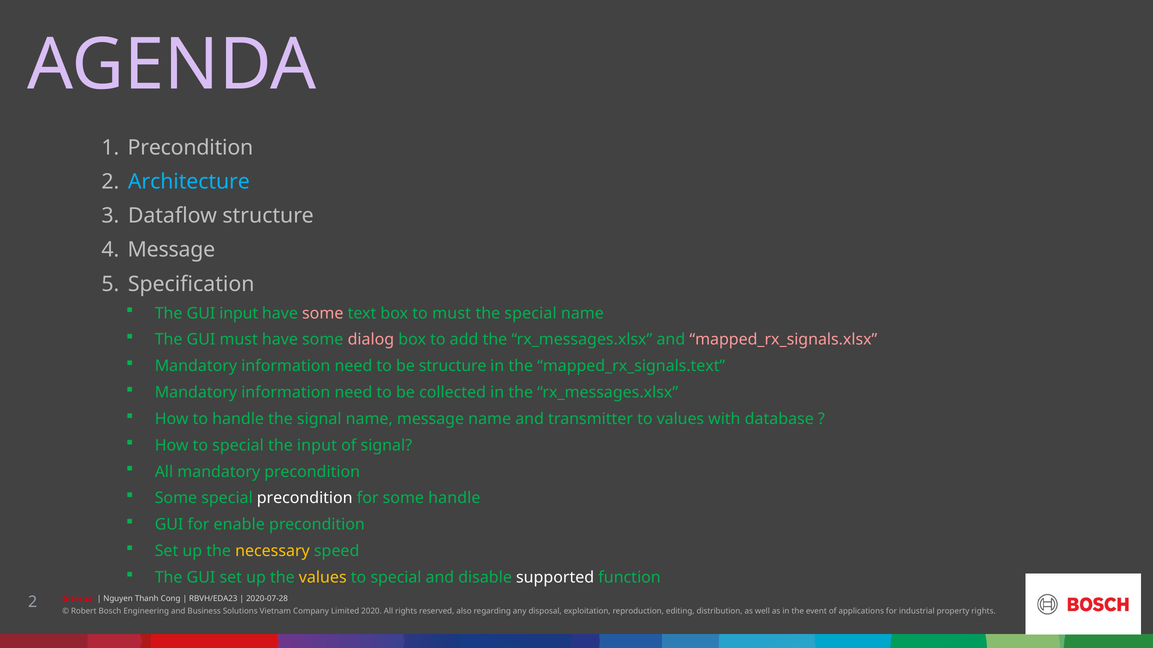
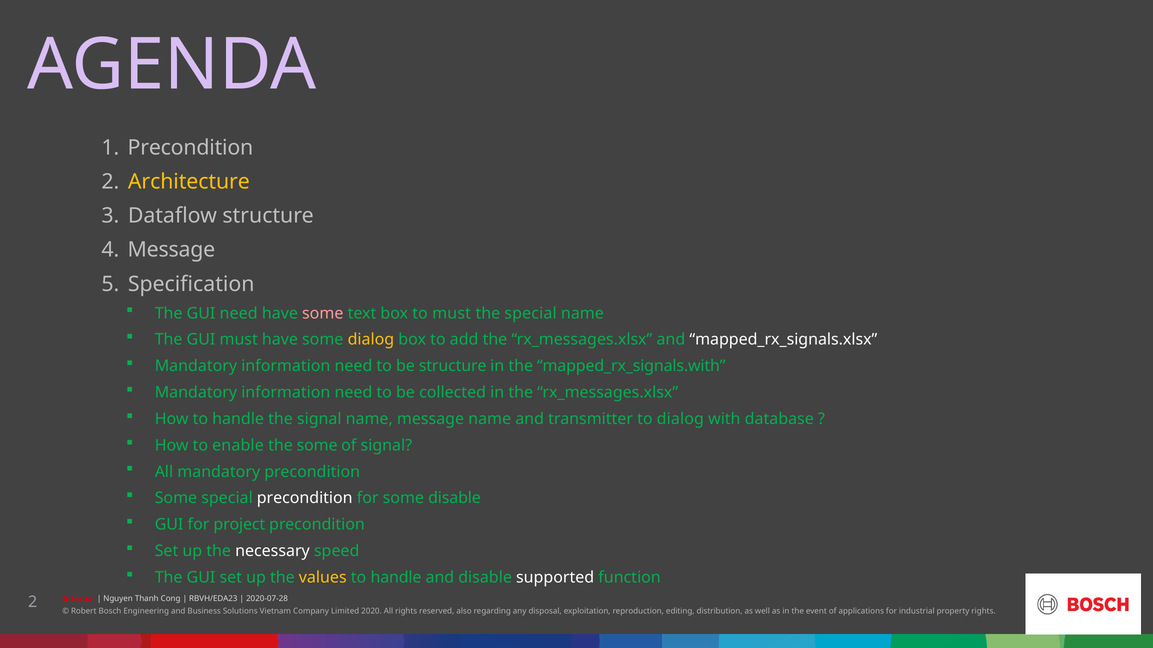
Architecture colour: light blue -> yellow
GUI input: input -> need
dialog at (371, 340) colour: pink -> yellow
mapped_rx_signals.xlsx colour: pink -> white
mapped_rx_signals.text: mapped_rx_signals.text -> mapped_rx_signals.with
to values: values -> dialog
How to special: special -> enable
the input: input -> some
some handle: handle -> disable
enable: enable -> project
necessary colour: yellow -> white
special at (396, 578): special -> handle
